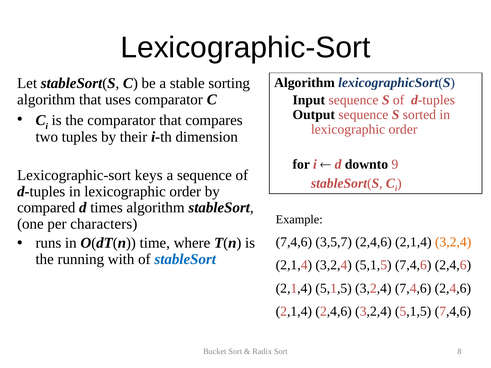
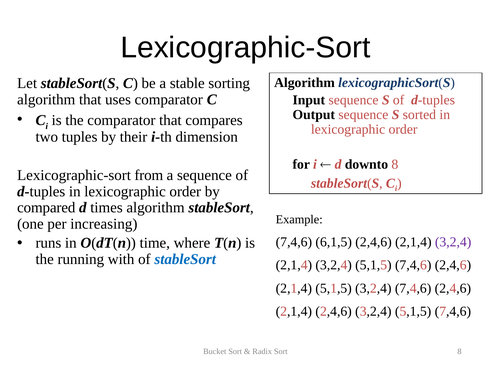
downto 9: 9 -> 8
keys: keys -> from
characters: characters -> increasing
3,5,7: 3,5,7 -> 6,1,5
3,2,4 at (453, 242) colour: orange -> purple
